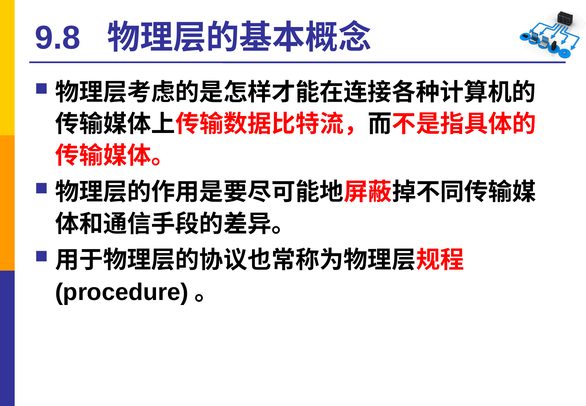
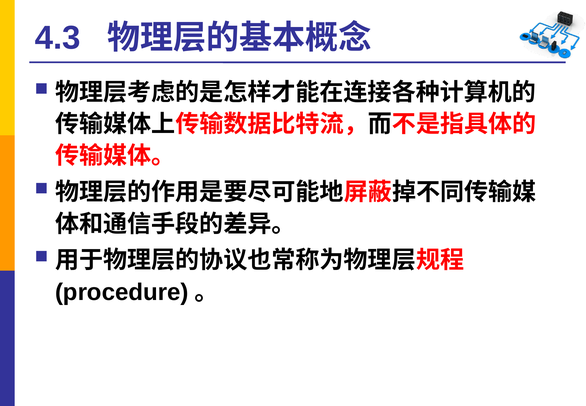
9.8: 9.8 -> 4.3
